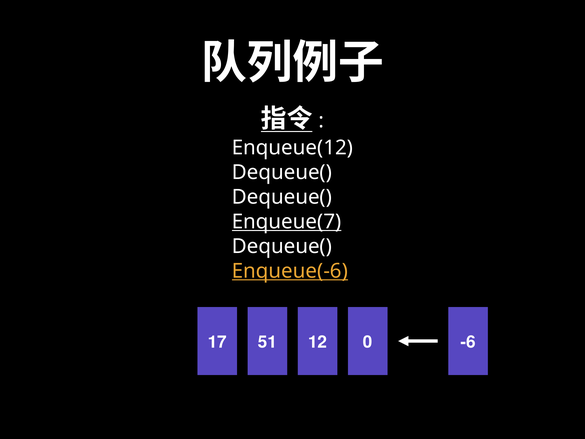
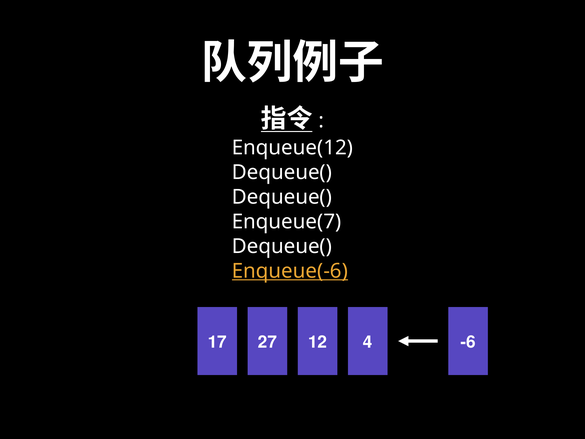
Enqueue(7 underline: present -> none
51: 51 -> 27
0: 0 -> 4
